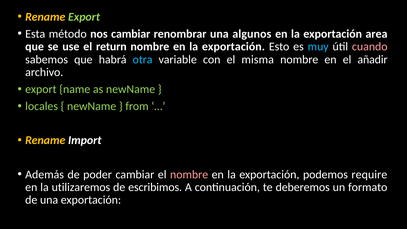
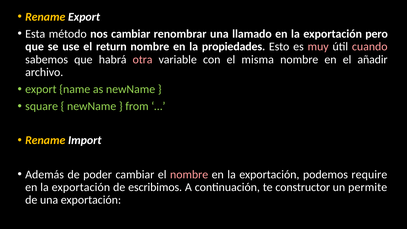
Export at (84, 17) colour: light green -> white
algunos: algunos -> llamado
area: area -> pero
exportación at (233, 47): exportación -> propiedades
muy colour: light blue -> pink
otra colour: light blue -> pink
locales: locales -> square
utilizaremos at (81, 187): utilizaremos -> exportación
deberemos: deberemos -> constructor
formato: formato -> permite
